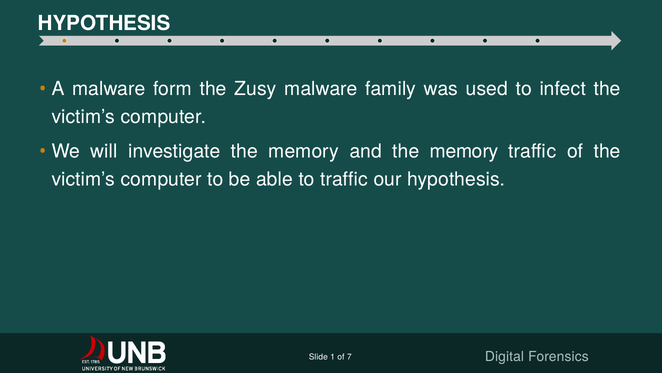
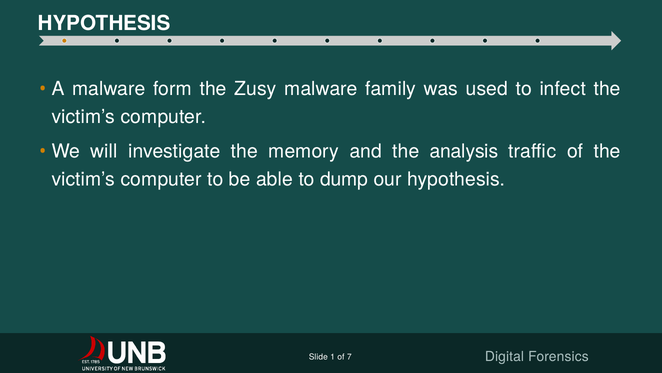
and the memory: memory -> analysis
to traffic: traffic -> dump
